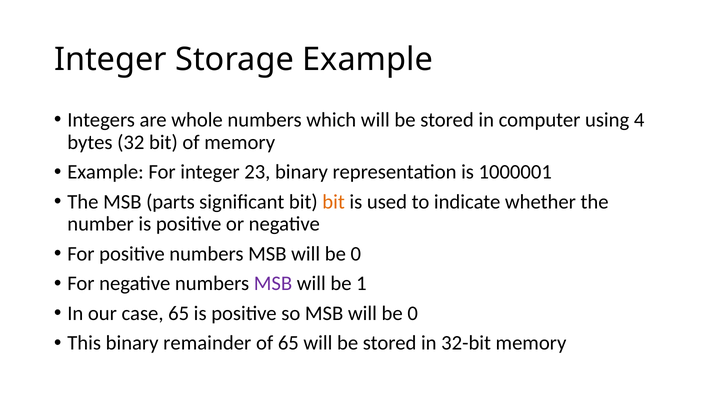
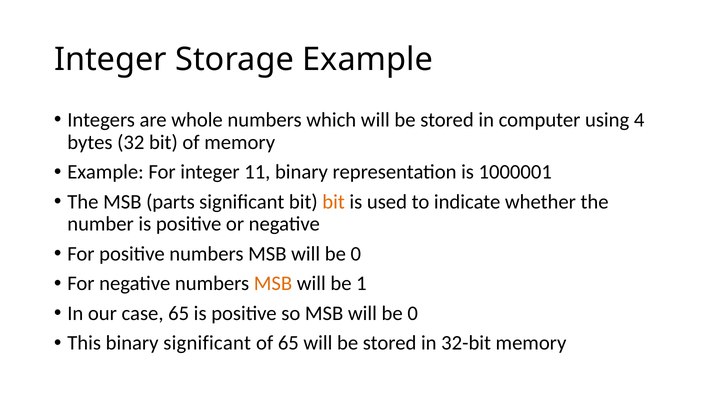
23: 23 -> 11
MSB at (273, 283) colour: purple -> orange
binary remainder: remainder -> significant
